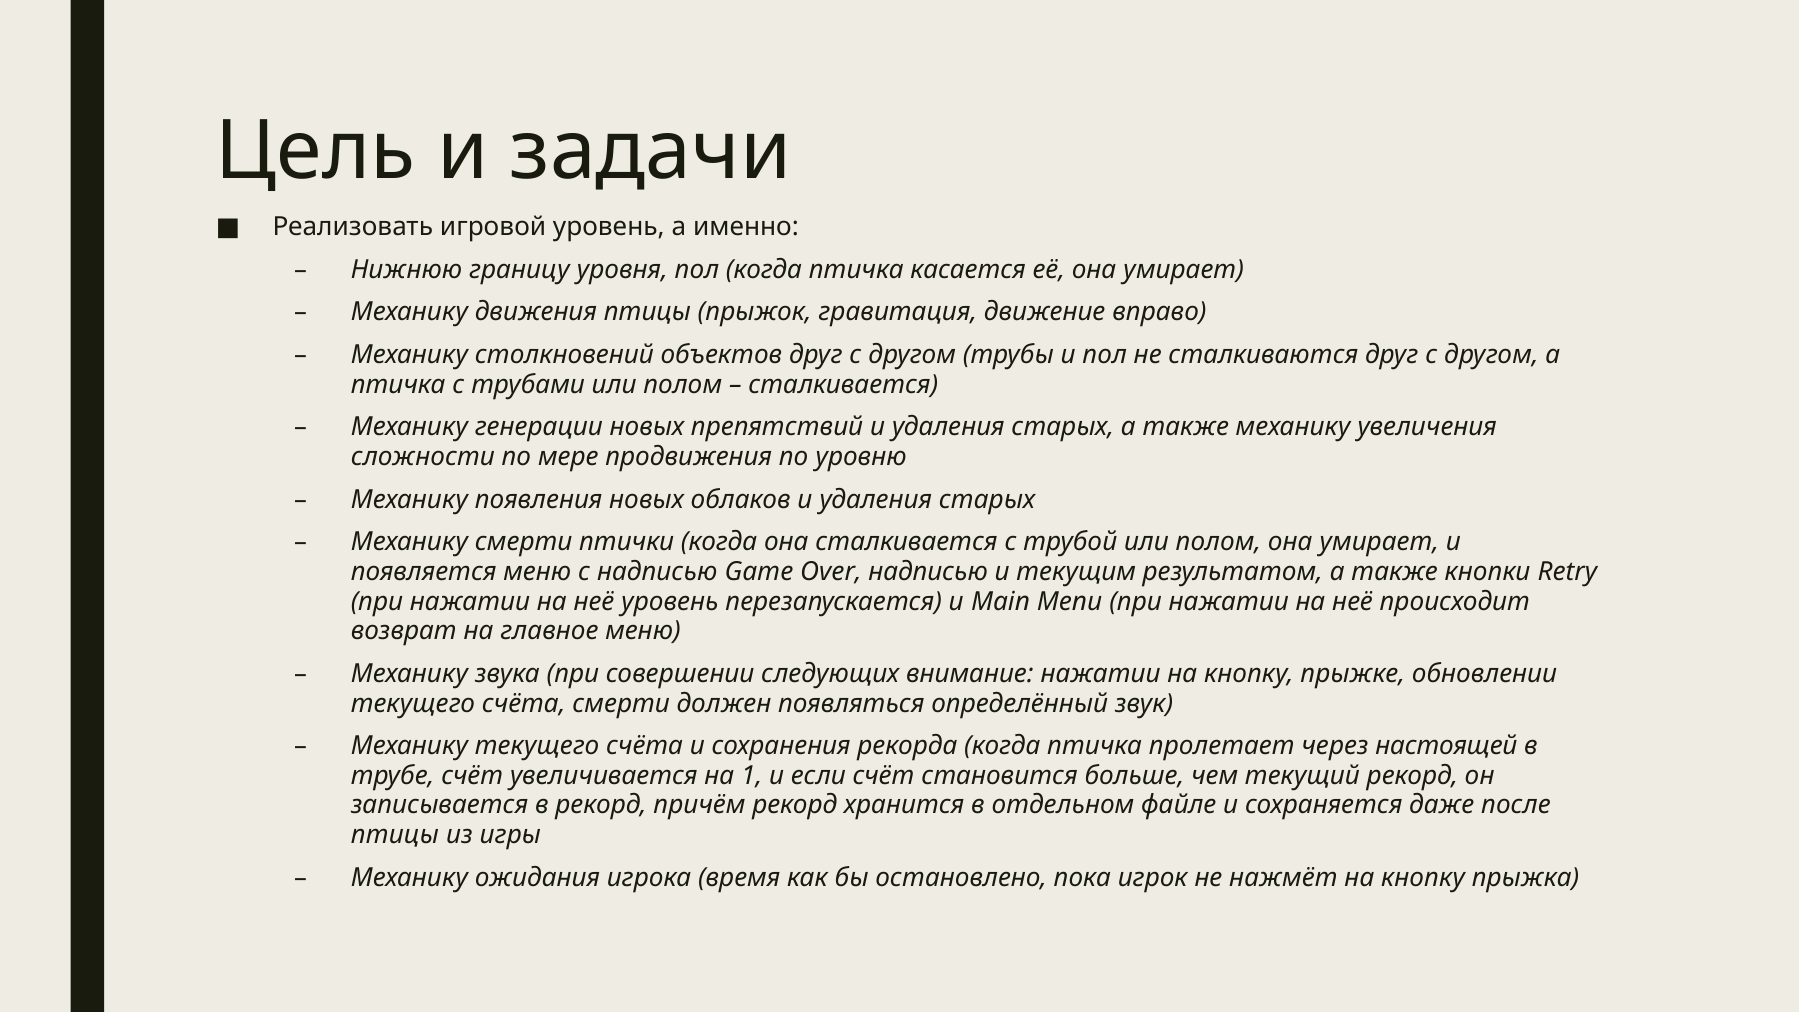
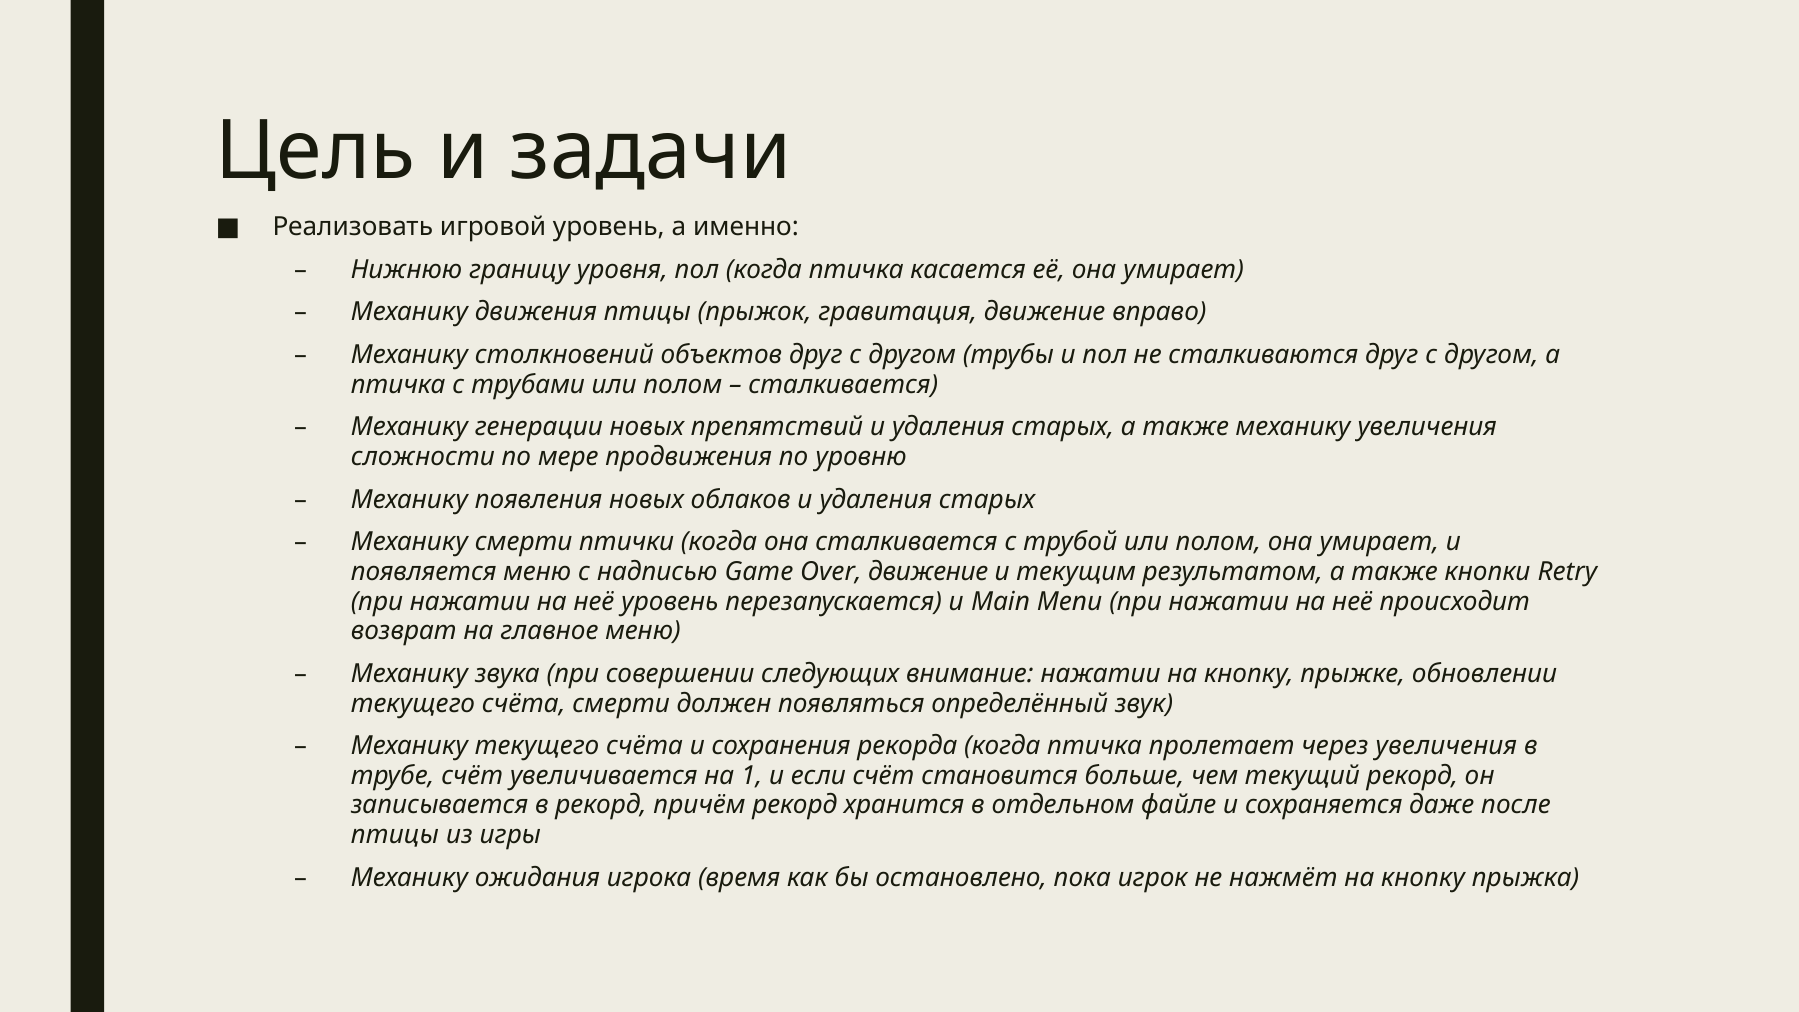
Over надписью: надписью -> движение
через настоящей: настоящей -> увеличения
